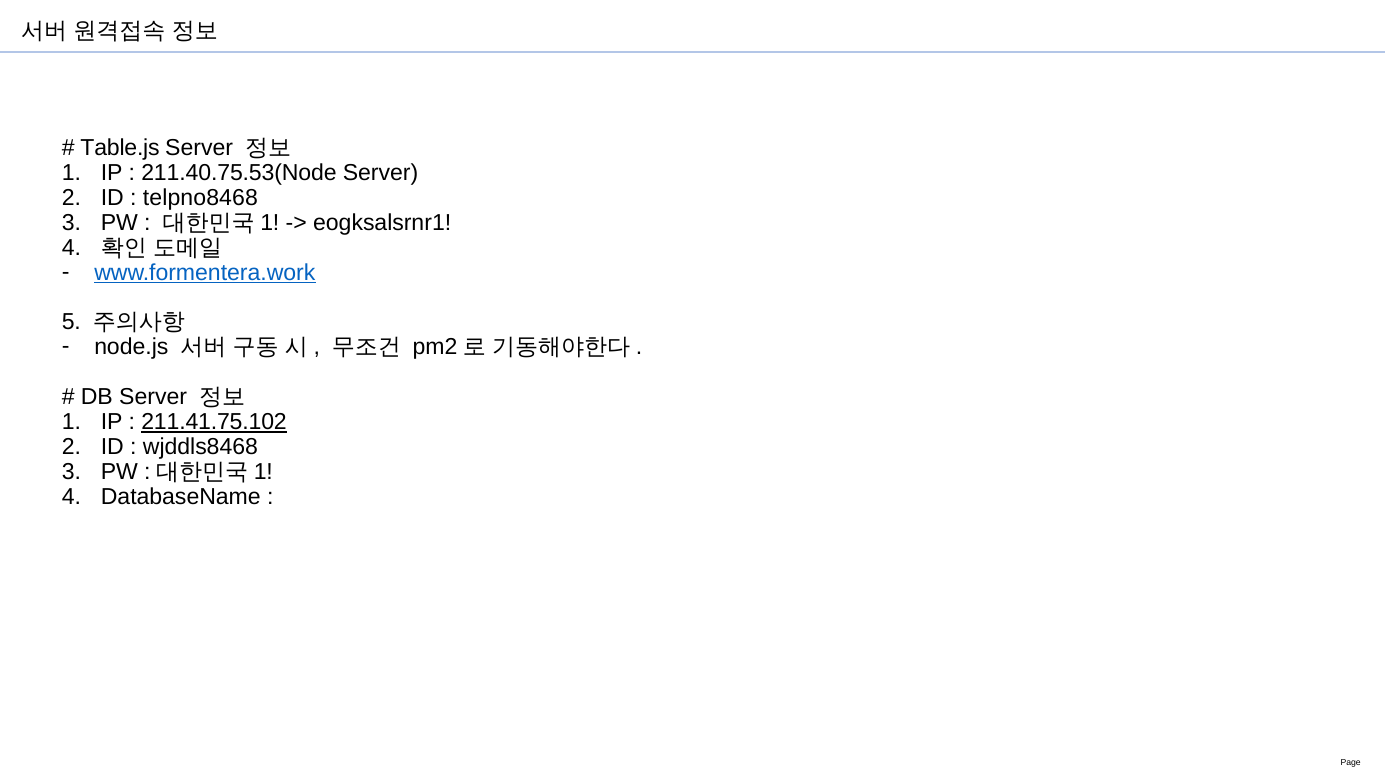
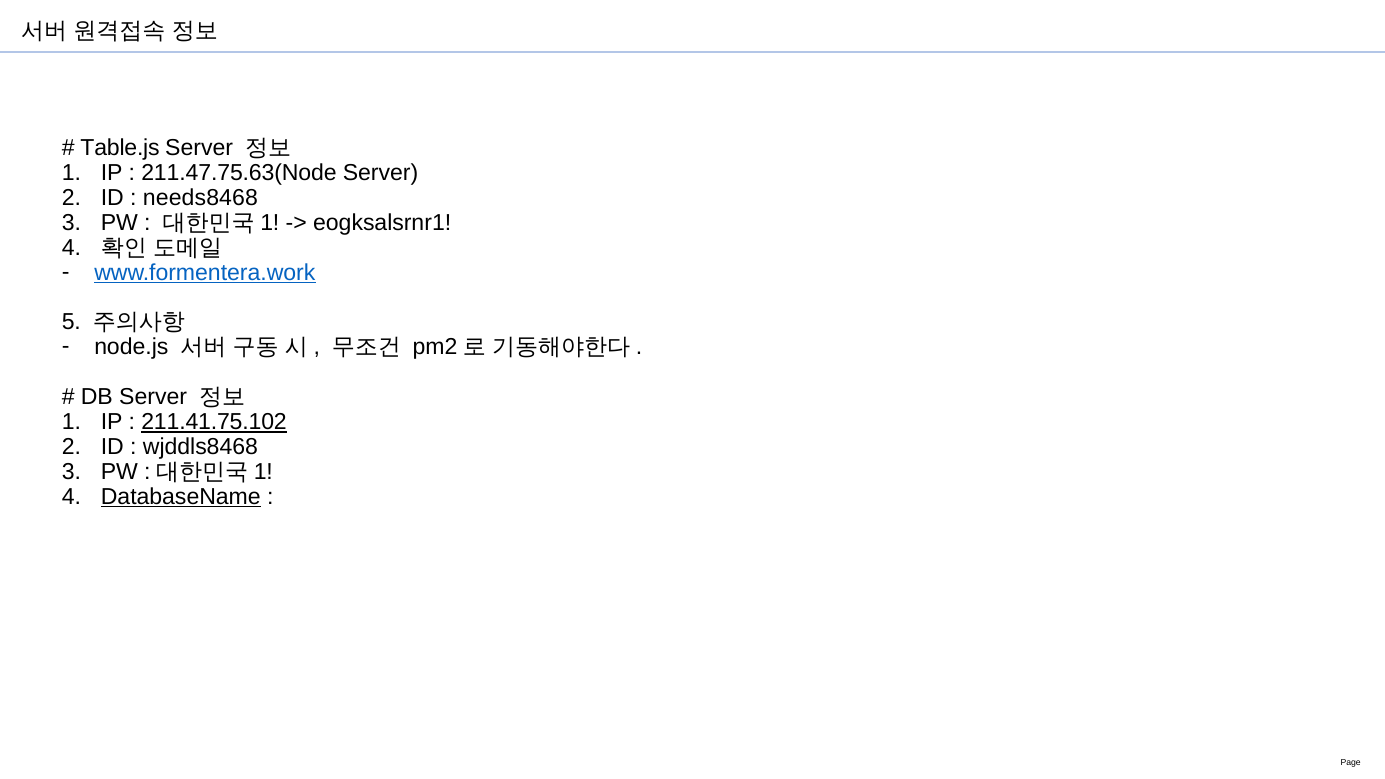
211.40.75.53(Node: 211.40.75.53(Node -> 211.47.75.63(Node
telpno8468: telpno8468 -> needs8468
DatabaseName underline: none -> present
